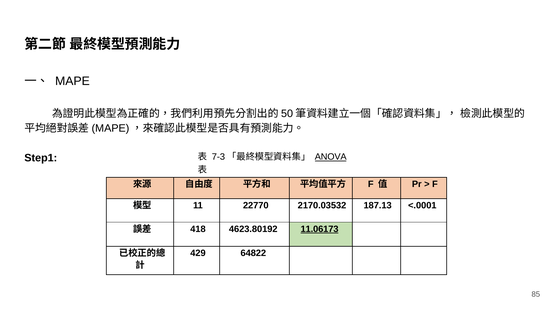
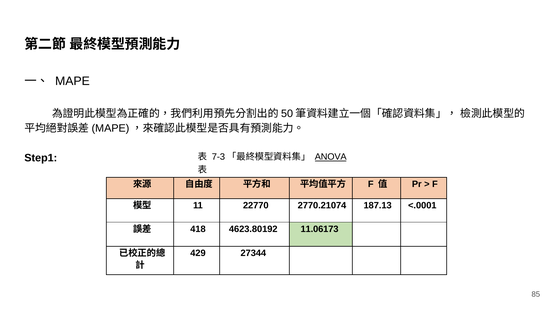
2170.03532: 2170.03532 -> 2770.21074
11.06173 underline: present -> none
64822: 64822 -> 27344
